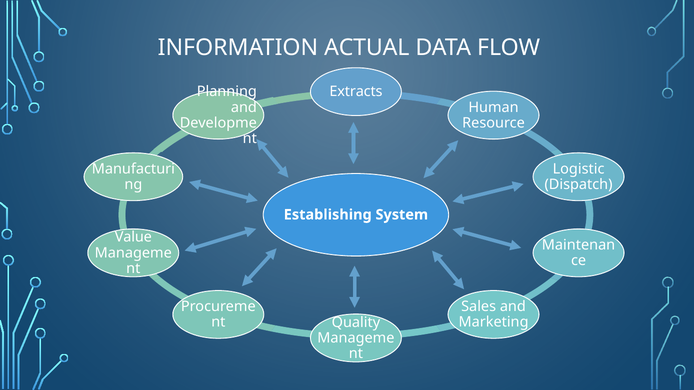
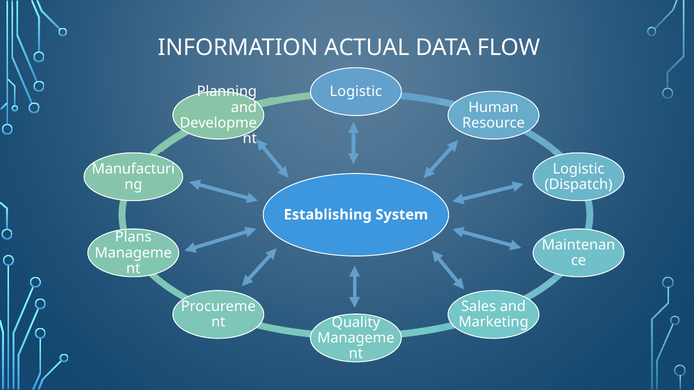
Extracts at (356, 92): Extracts -> Logistic
Value: Value -> Plans
